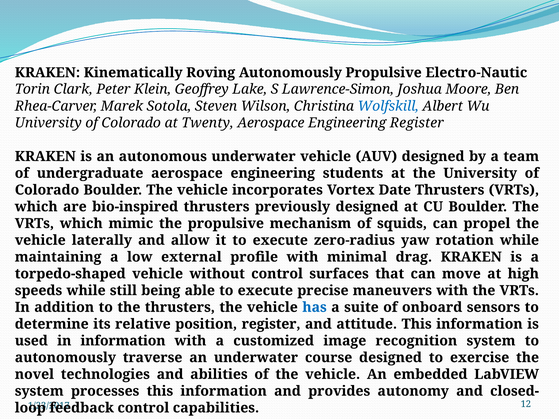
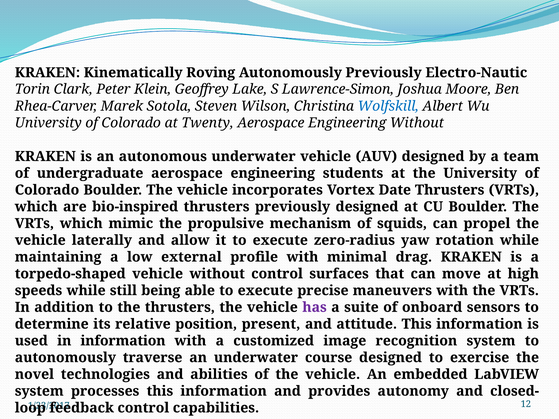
Autonomously Propulsive: Propulsive -> Previously
Engineering Register: Register -> Without
has colour: blue -> purple
position register: register -> present
